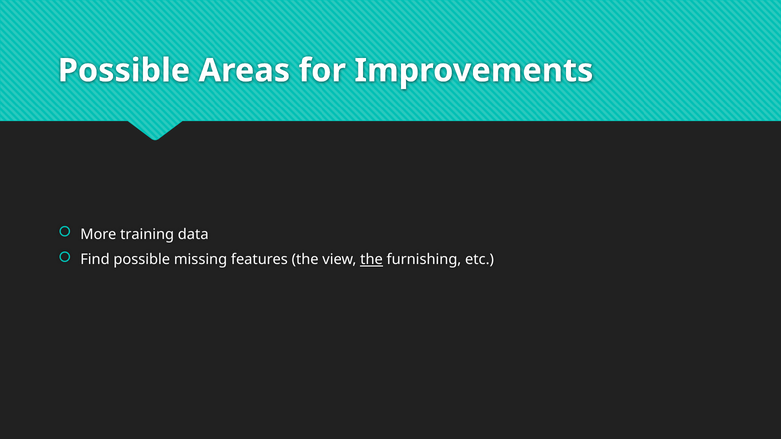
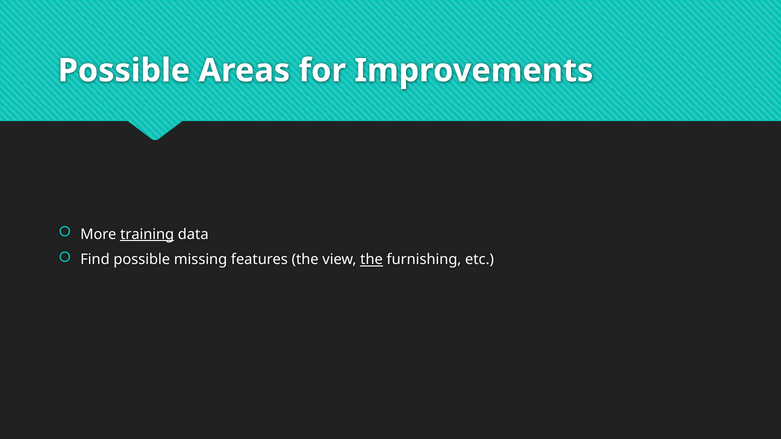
training underline: none -> present
